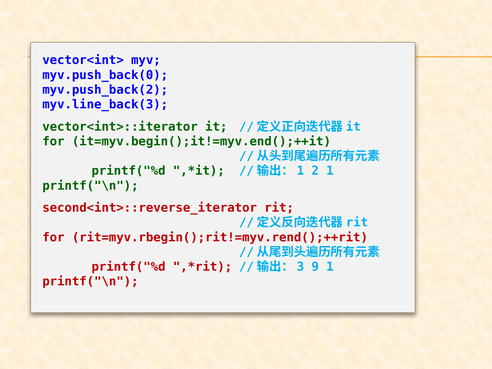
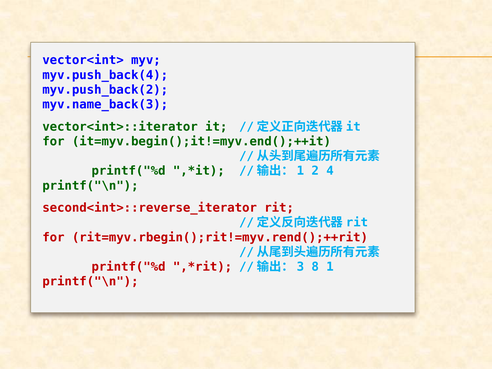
myv.push_back(0: myv.push_back(0 -> myv.push_back(4
myv.line_back(3: myv.line_back(3 -> myv.name_back(3
2 1: 1 -> 4
9: 9 -> 8
